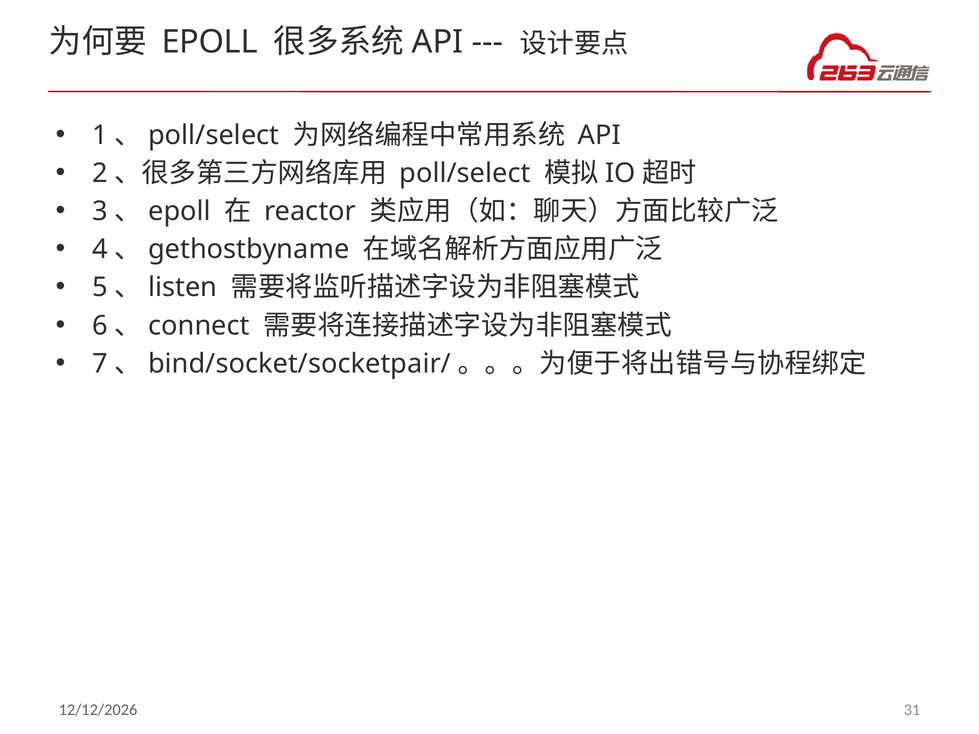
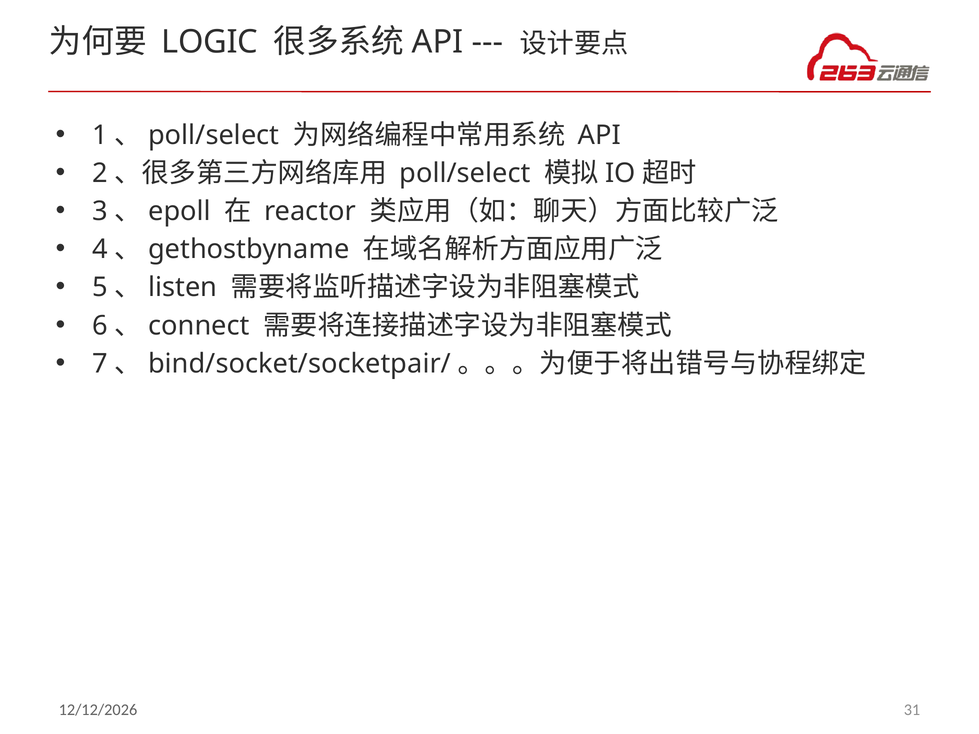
EPOLL at (210, 42): EPOLL -> LOGIC
